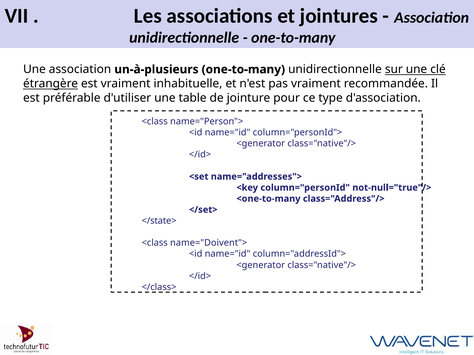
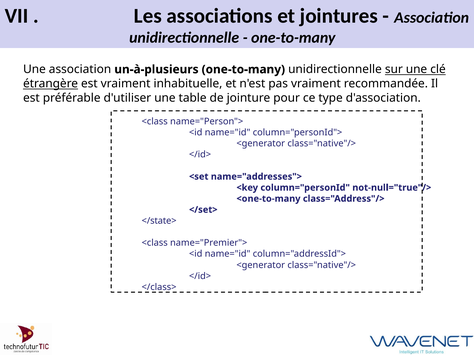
name="Doivent">: name="Doivent"> -> name="Premier">
